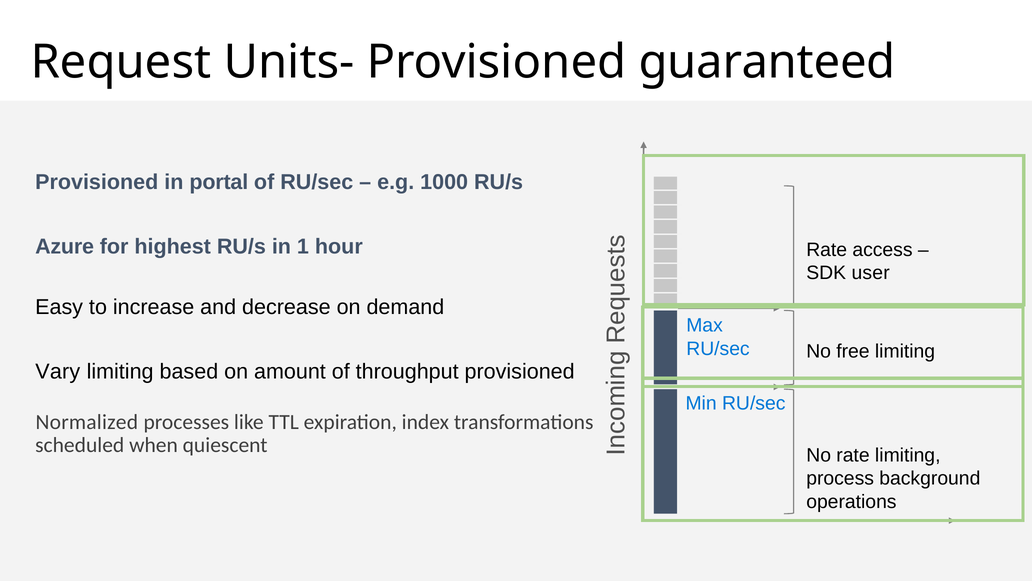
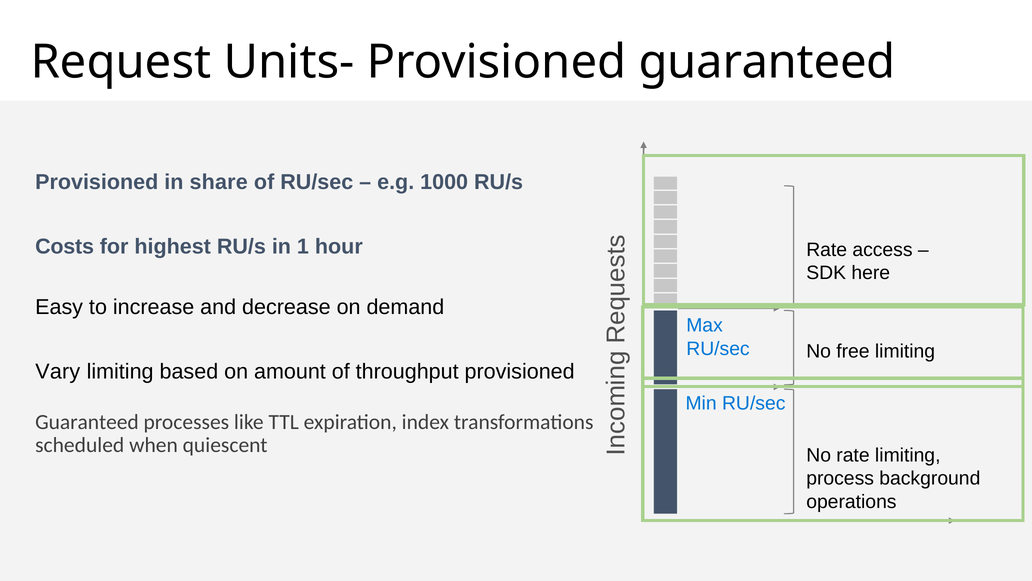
portal: portal -> share
Azure: Azure -> Costs
user: user -> here
Normalized at (87, 422): Normalized -> Guaranteed
